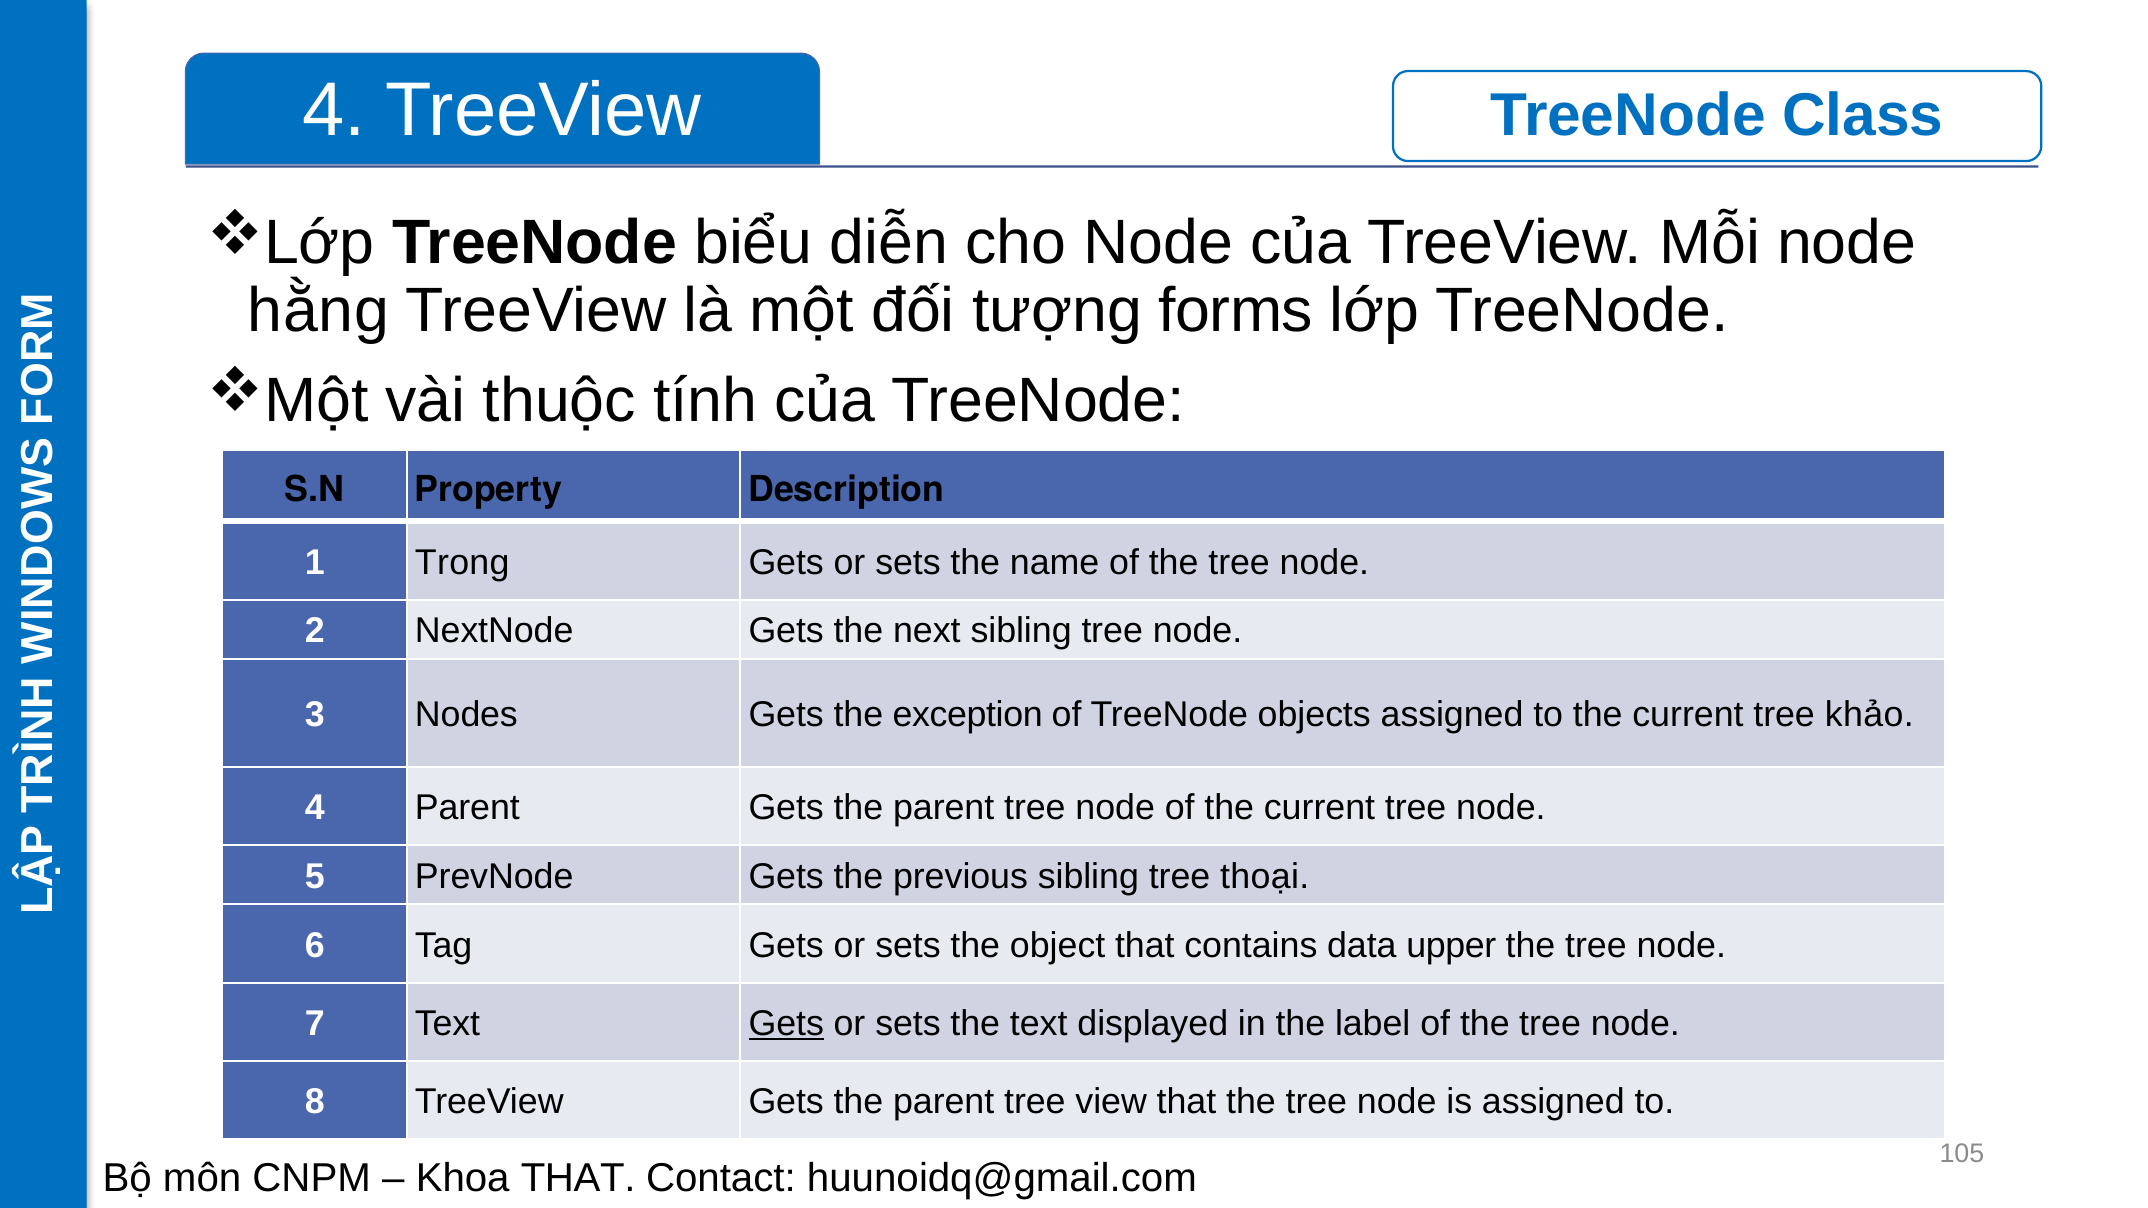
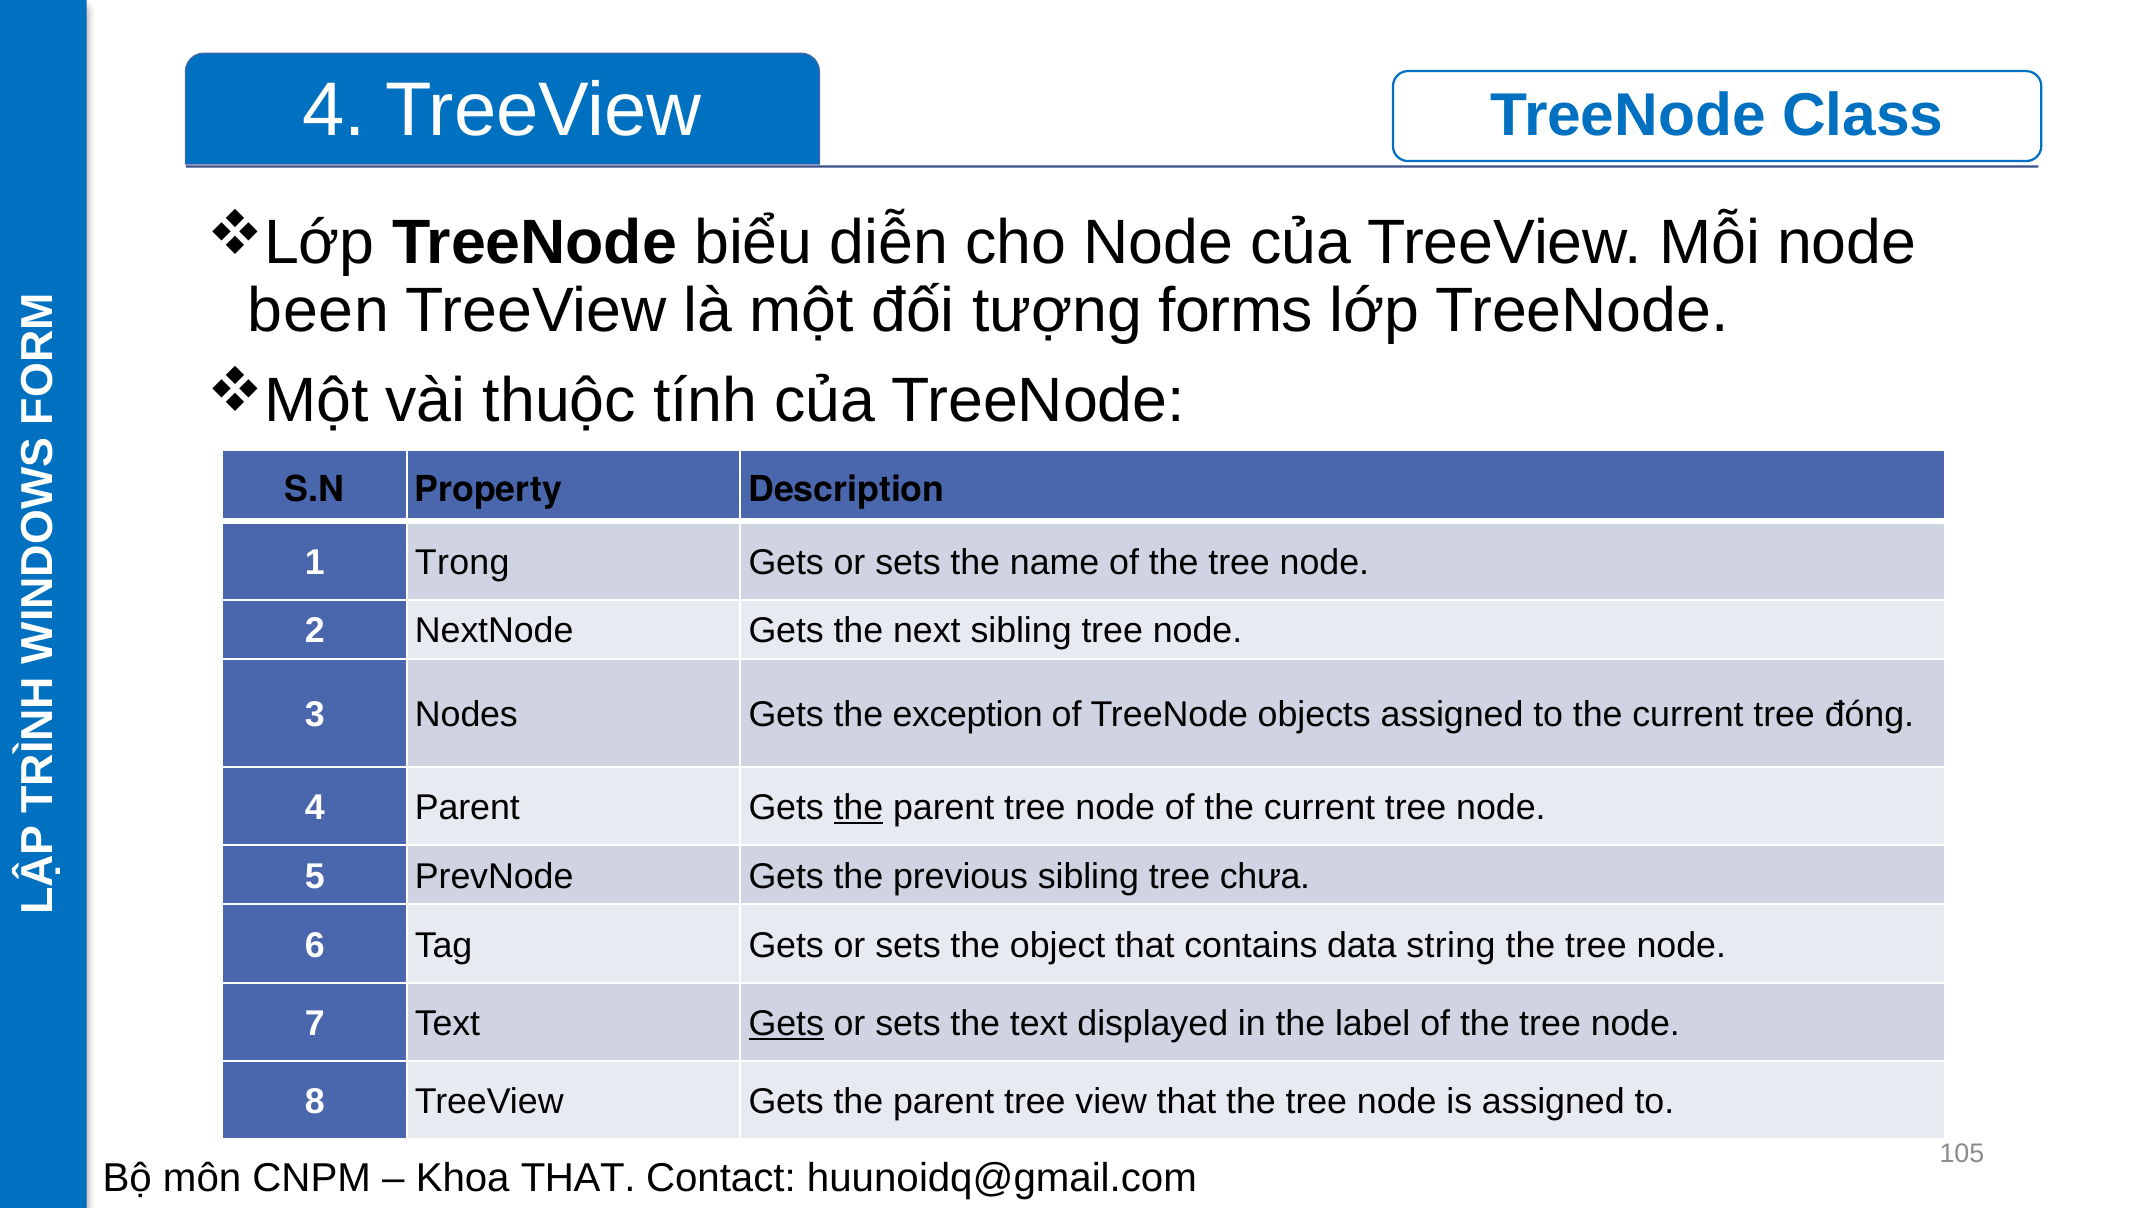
hằng: hằng -> been
khảo: khảo -> đóng
the at (858, 808) underline: none -> present
thoại: thoại -> chưa
upper: upper -> string
